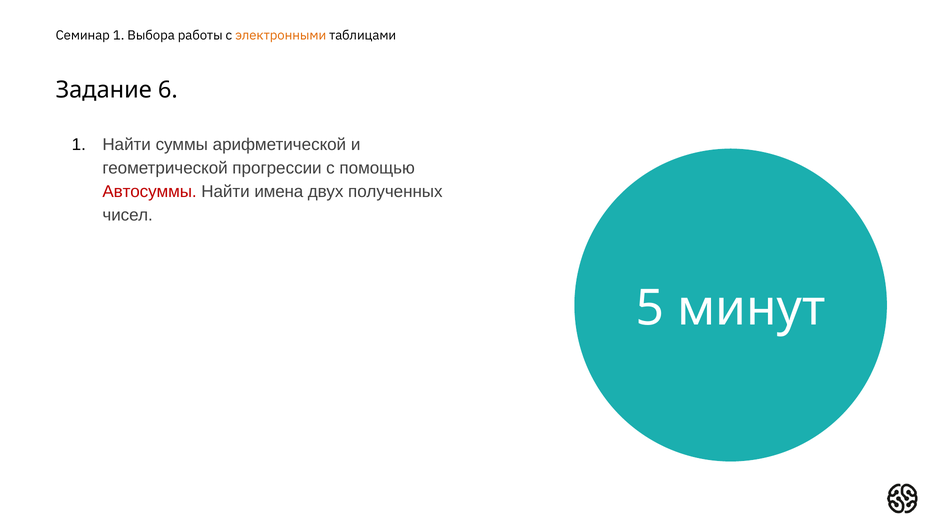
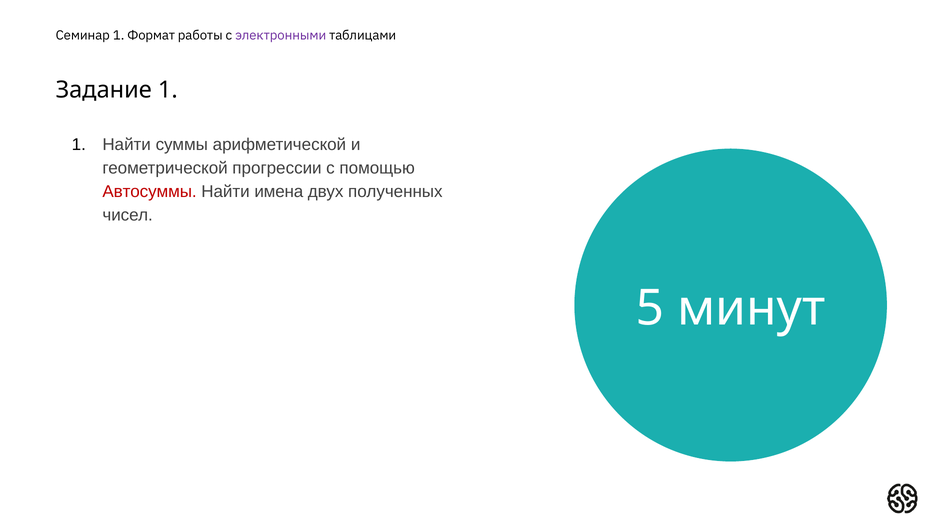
Выбора: Выбора -> Формат
электронными colour: orange -> purple
Задание 6: 6 -> 1
